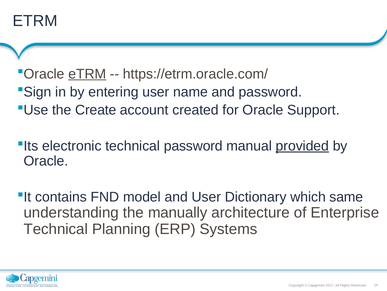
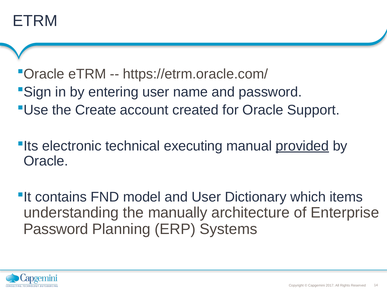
eTRM at (87, 74) underline: present -> none
technical password: password -> executing
same: same -> items
Technical at (56, 228): Technical -> Password
